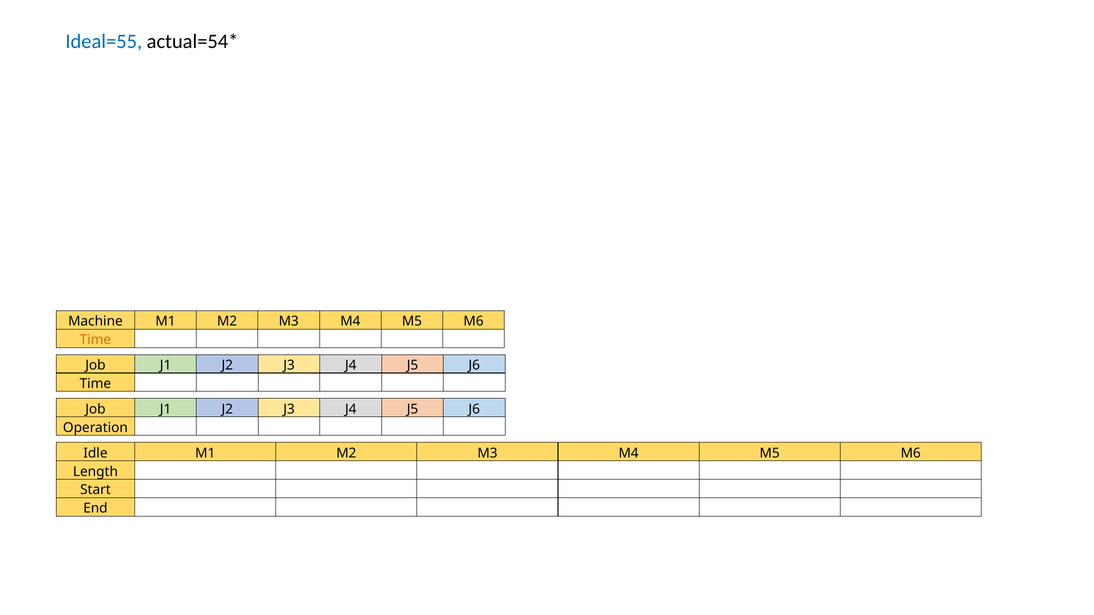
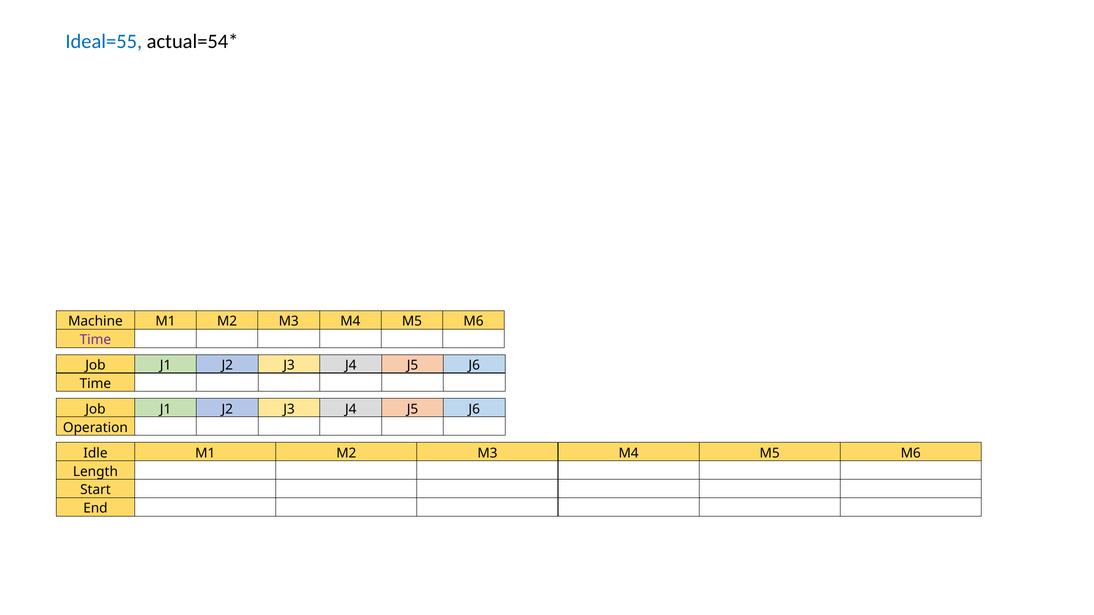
Time at (95, 340) colour: orange -> purple
